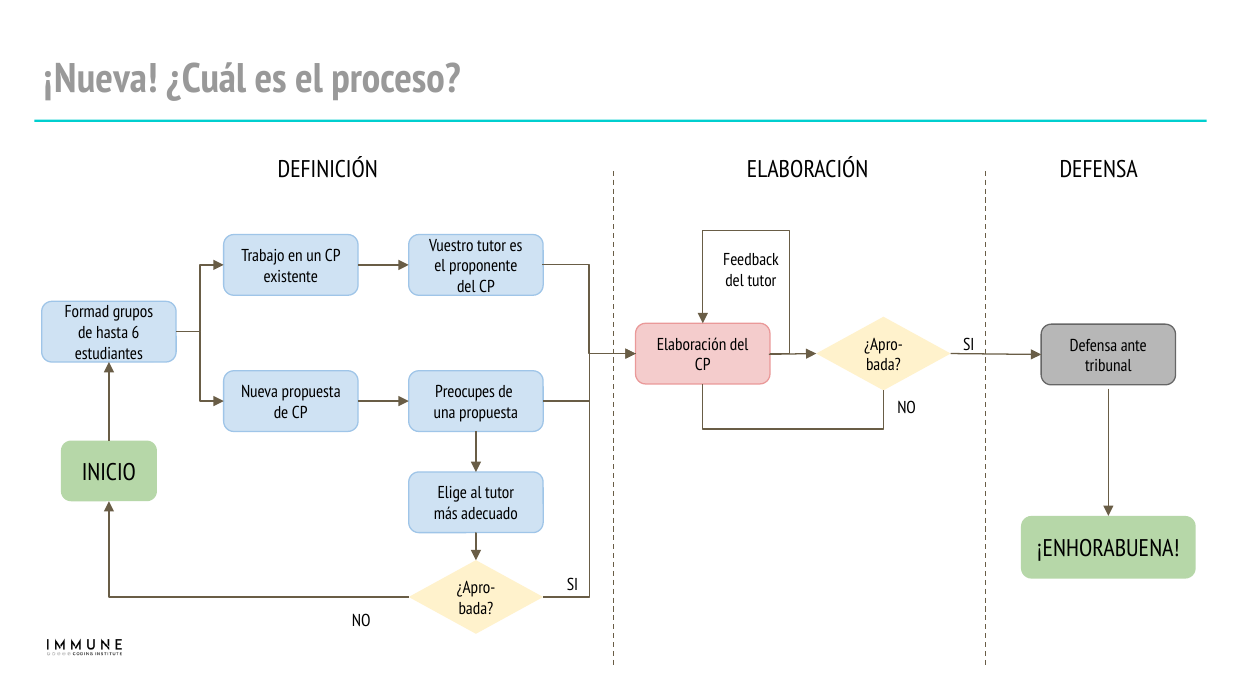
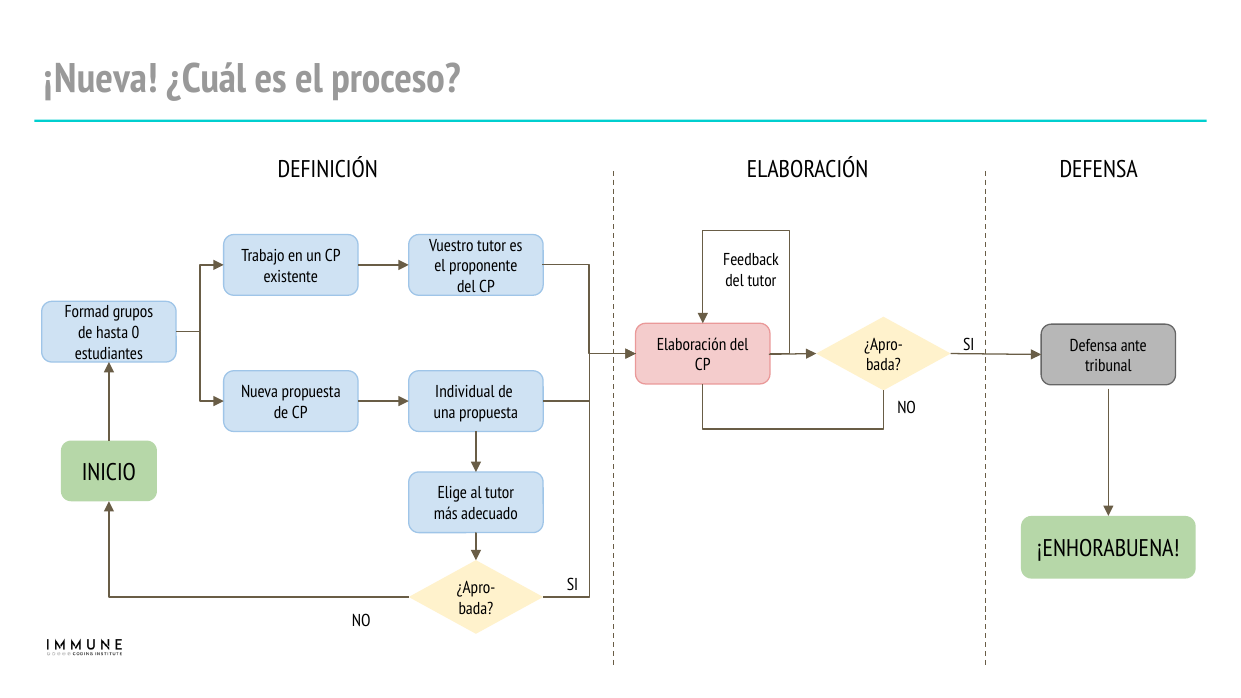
6: 6 -> 0
Preocupes: Preocupes -> Individual
